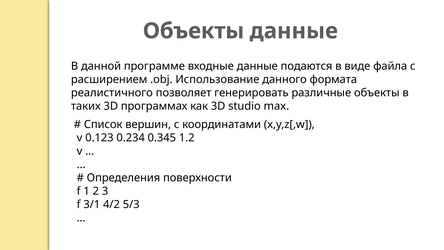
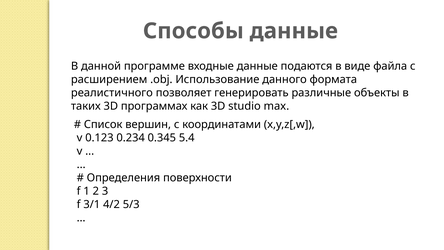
Объекты at (194, 31): Объекты -> Способы
1.2: 1.2 -> 5.4
